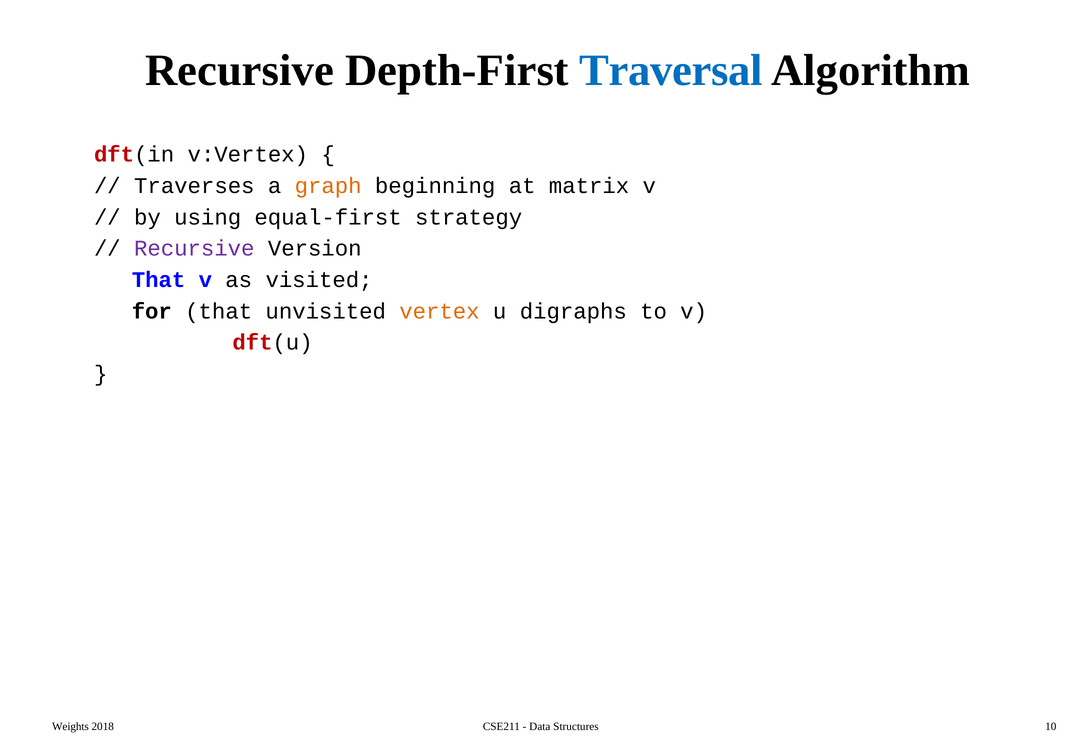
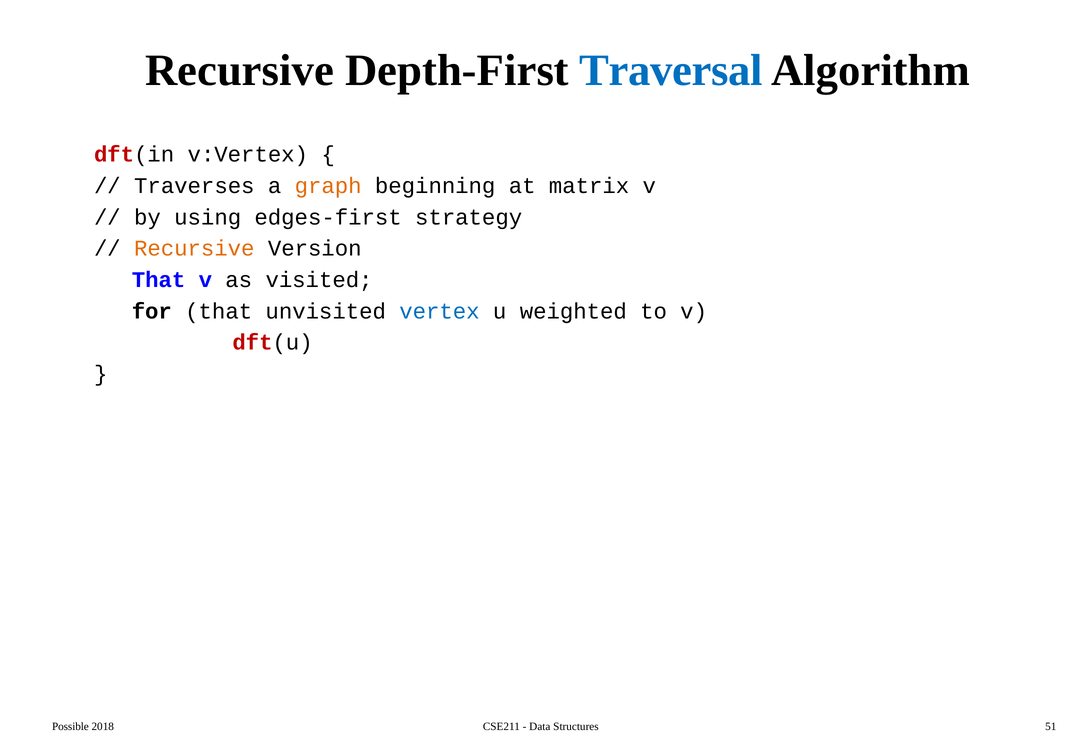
equal-first: equal-first -> edges-first
Recursive at (194, 248) colour: purple -> orange
vertex colour: orange -> blue
digraphs: digraphs -> weighted
Weights: Weights -> Possible
10: 10 -> 51
